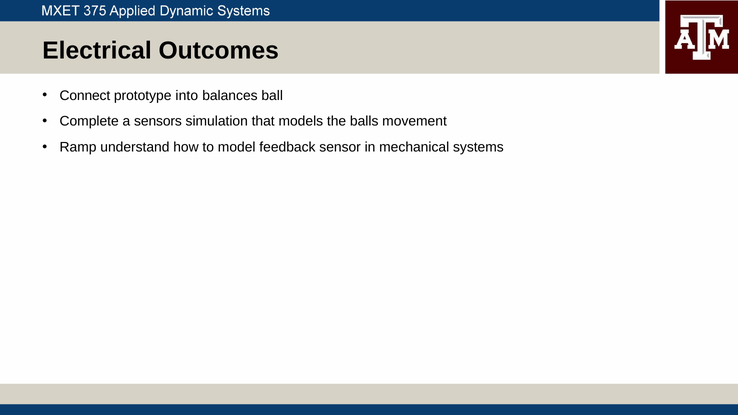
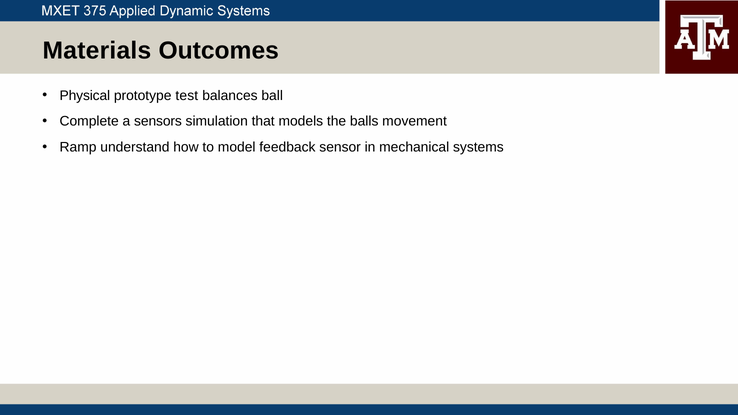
Electrical: Electrical -> Materials
Connect: Connect -> Physical
into: into -> test
